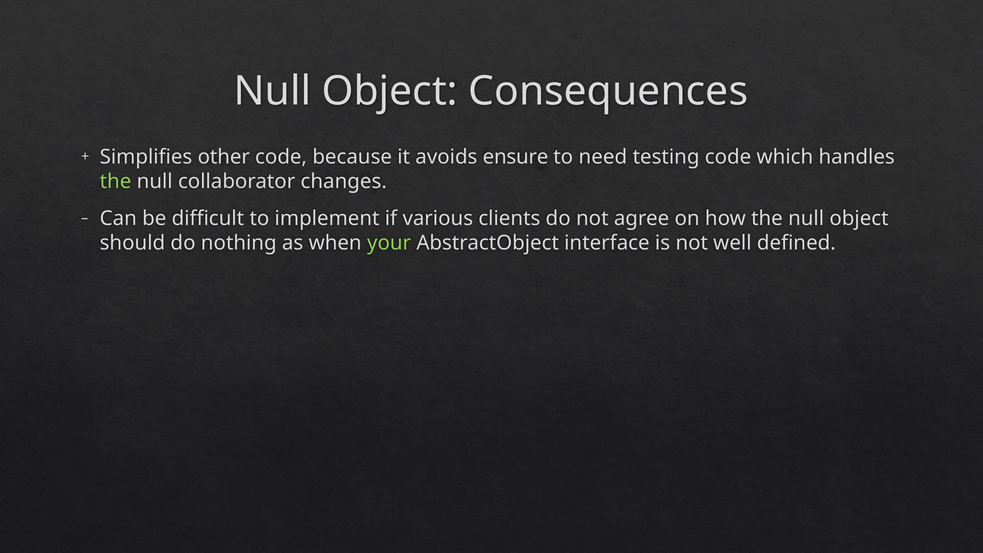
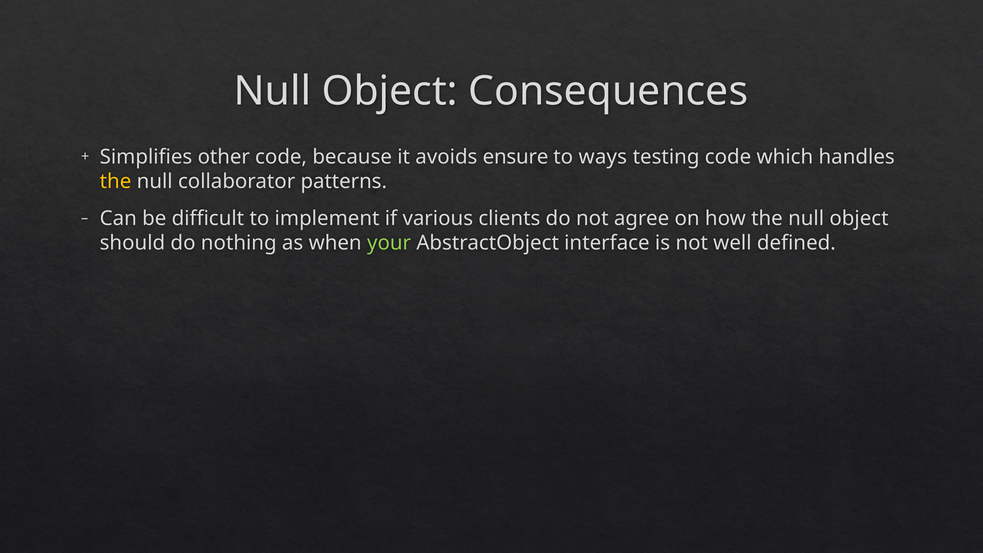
need: need -> ways
the at (116, 182) colour: light green -> yellow
changes: changes -> patterns
